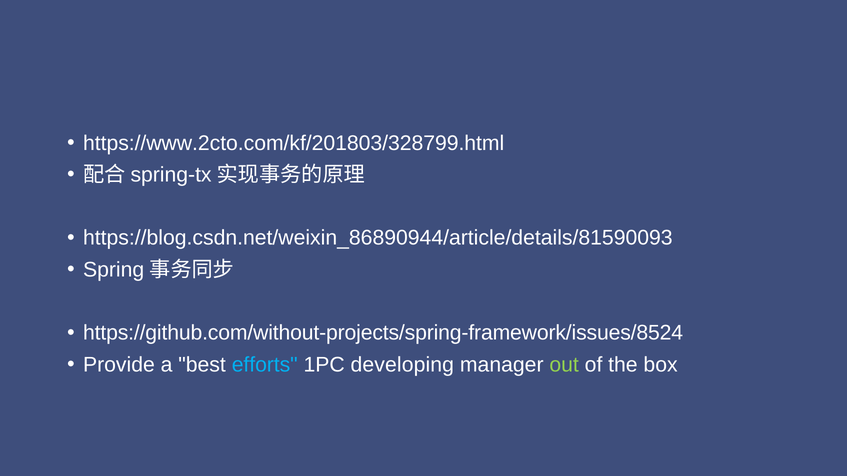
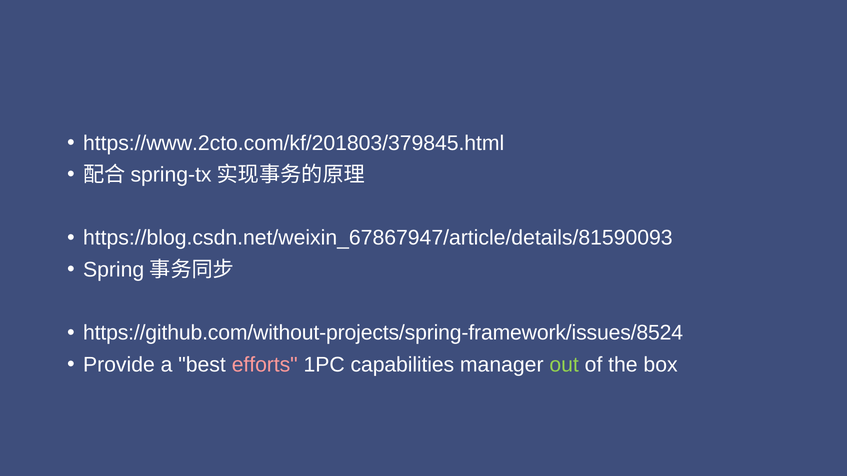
https://www.2cto.com/kf/201803/328799.html: https://www.2cto.com/kf/201803/328799.html -> https://www.2cto.com/kf/201803/379845.html
https://blog.csdn.net/weixin_86890944/article/details/81590093: https://blog.csdn.net/weixin_86890944/article/details/81590093 -> https://blog.csdn.net/weixin_67867947/article/details/81590093
efforts colour: light blue -> pink
developing: developing -> capabilities
